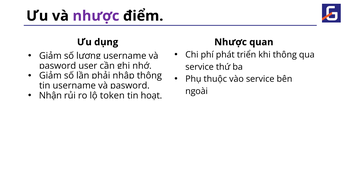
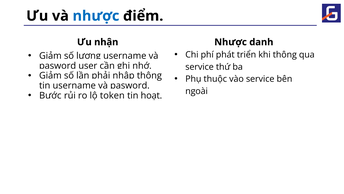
nhược at (96, 16) colour: purple -> blue
dụng: dụng -> nhận
quan: quan -> danh
Nhận: Nhận -> Bước
